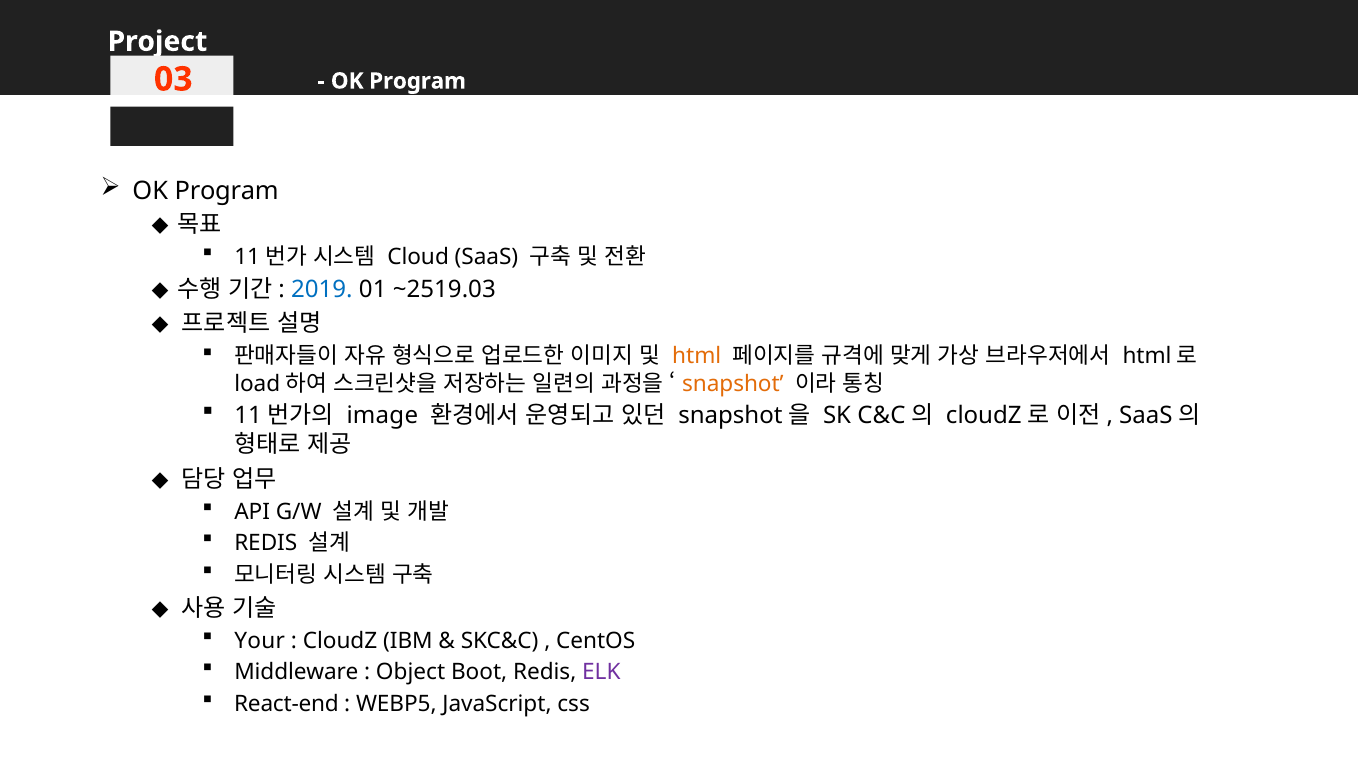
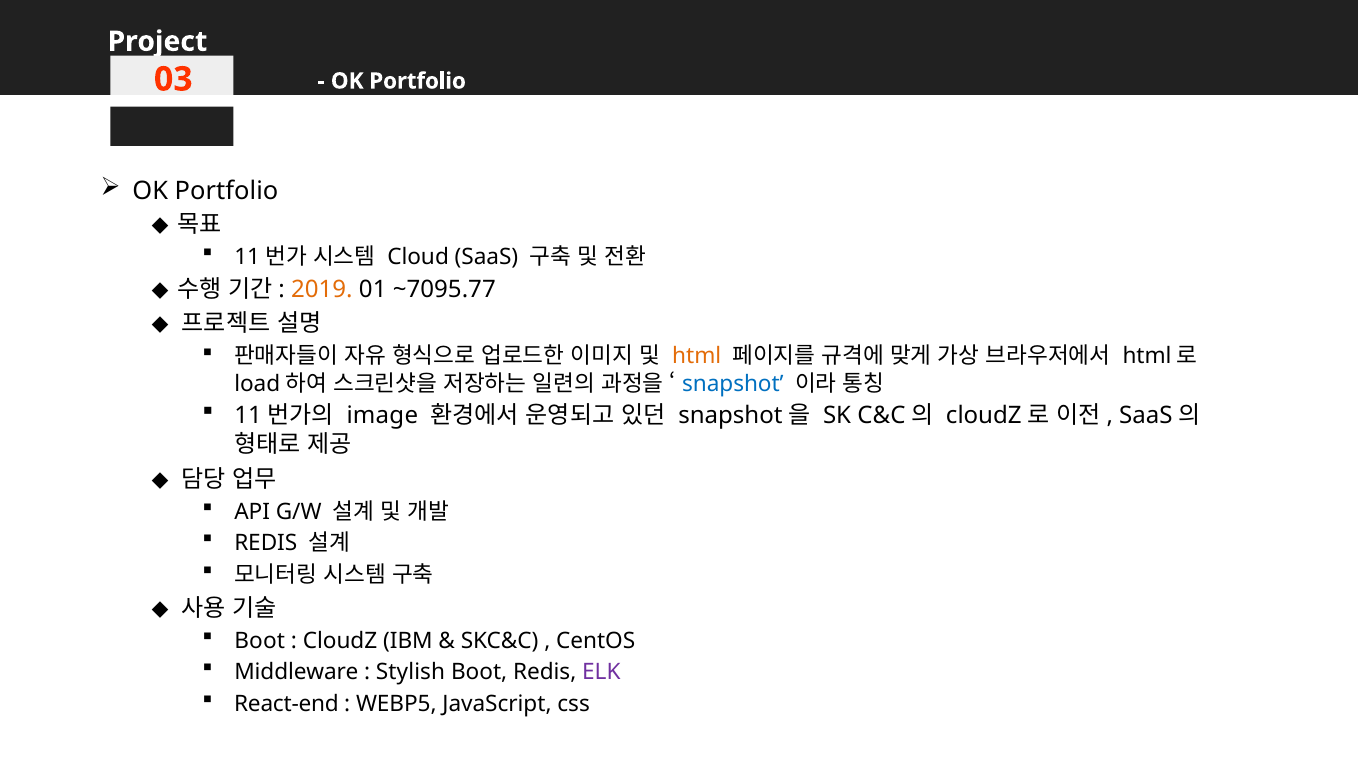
Program at (418, 81): Program -> Portfolio
Program at (227, 191): Program -> Portfolio
2019 colour: blue -> orange
~2519.03: ~2519.03 -> ~7095.77
snapshot colour: orange -> blue
Your at (260, 641): Your -> Boot
Object: Object -> Stylish
